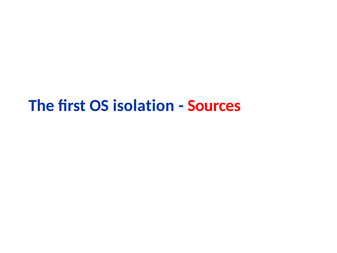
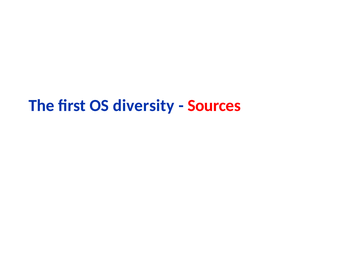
isolation: isolation -> diversity
